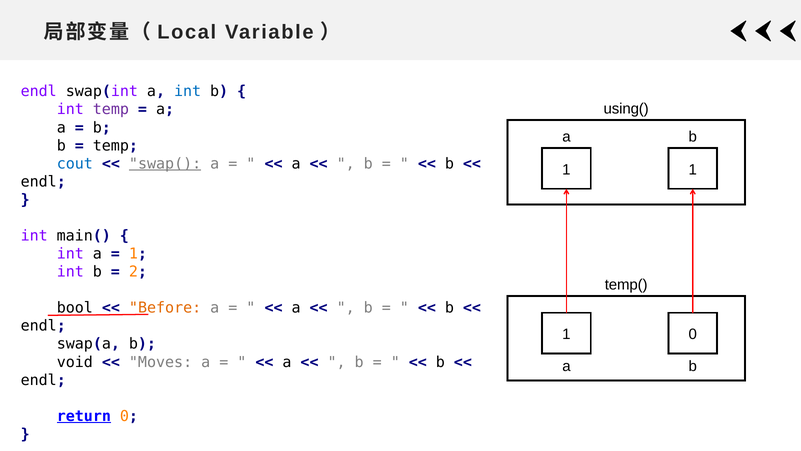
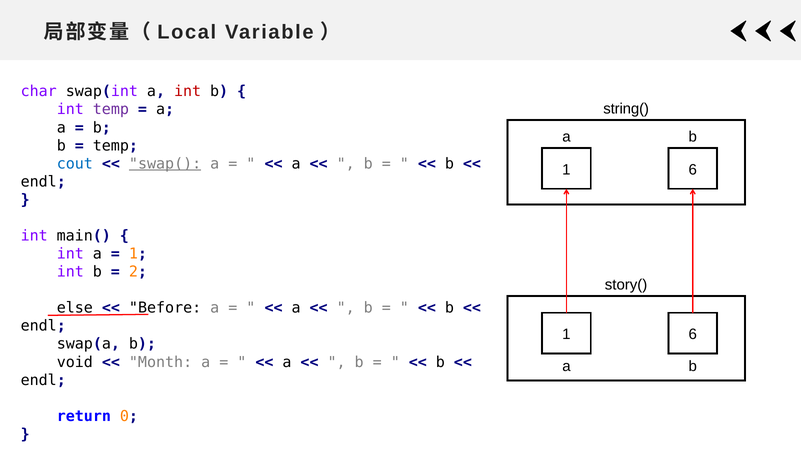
endl at (39, 91): endl -> char
int at (188, 91) colour: blue -> red
using(: using( -> string(
1 at (693, 169): 1 -> 6
temp(: temp( -> story(
bool: bool -> else
Before colour: orange -> black
0 at (693, 334): 0 -> 6
Moves: Moves -> Month
return underline: present -> none
